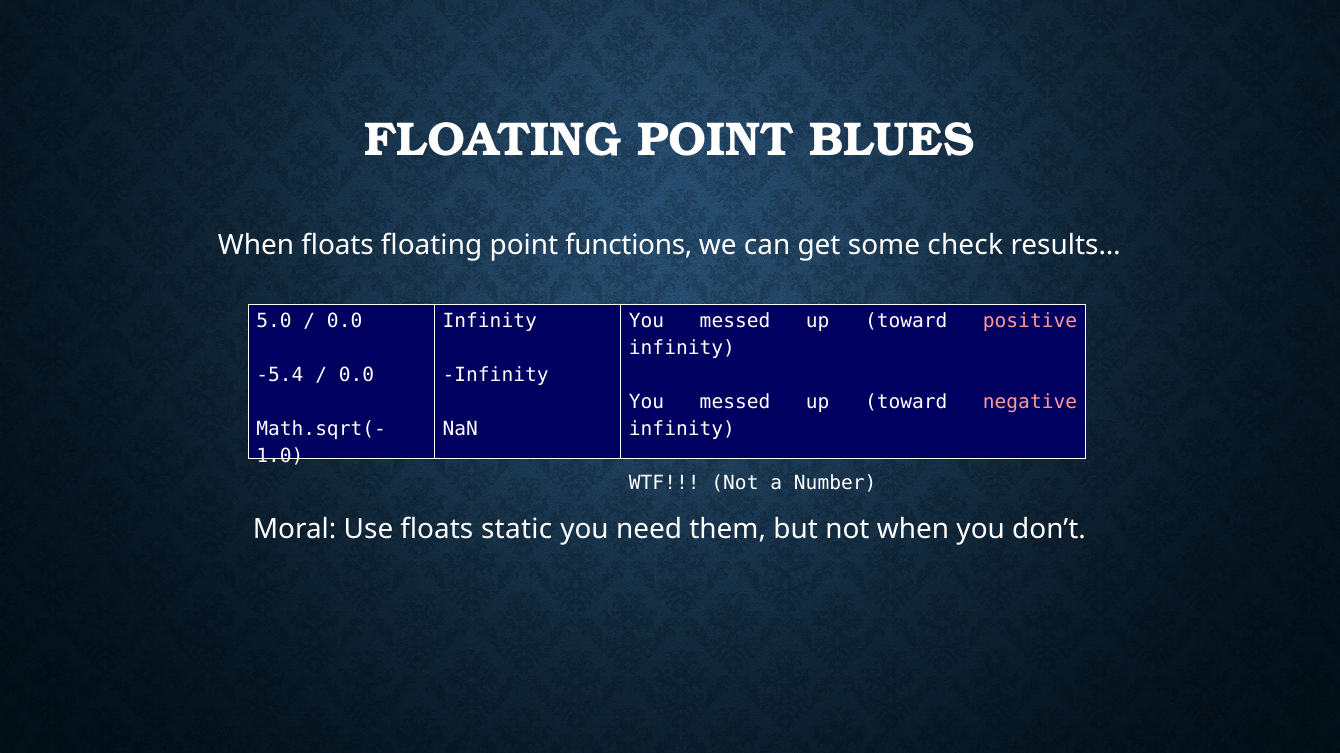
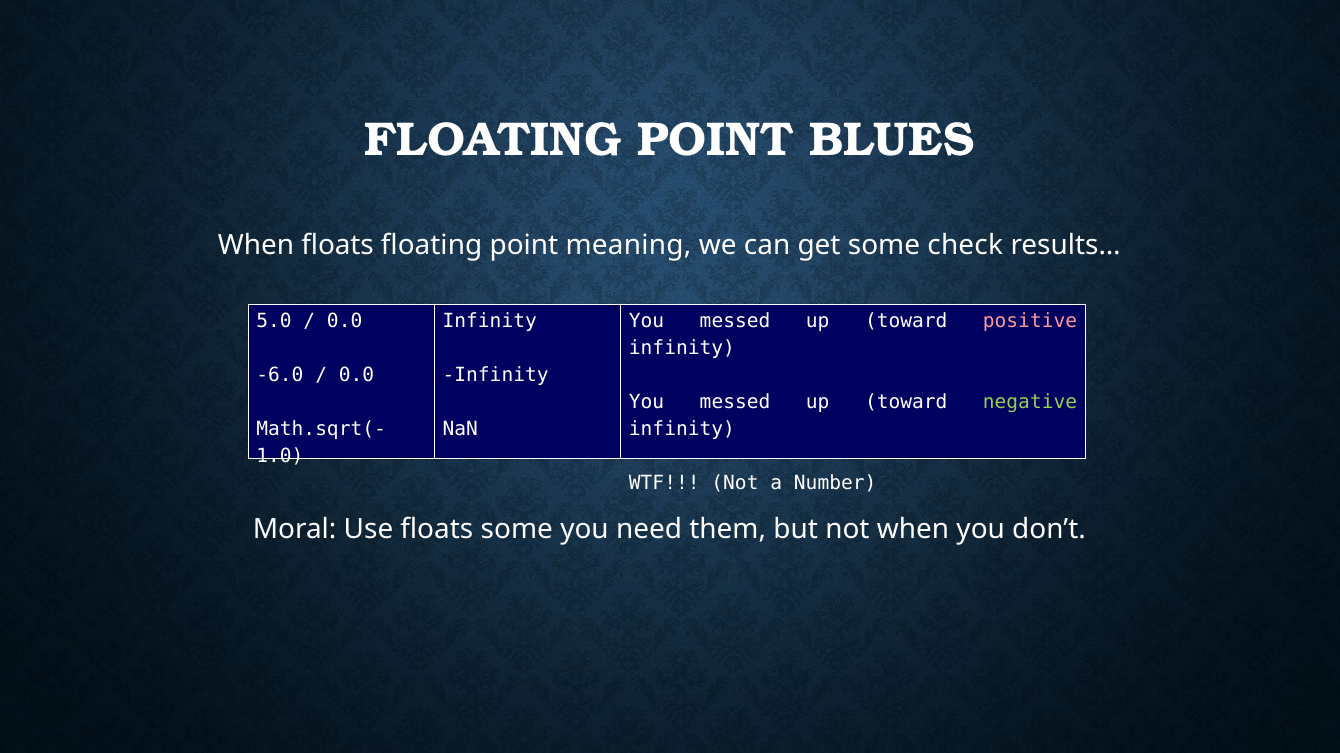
functions: functions -> meaning
-5.4: -5.4 -> -6.0
negative colour: pink -> light green
floats static: static -> some
